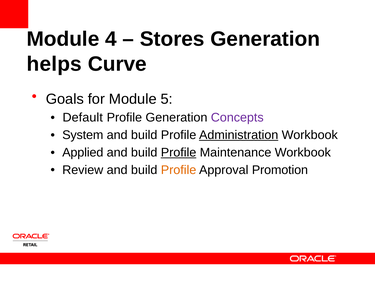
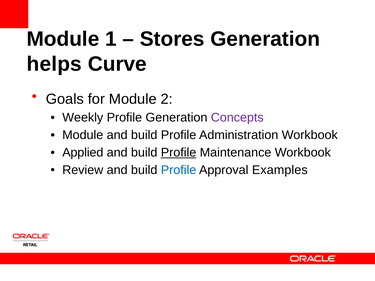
4: 4 -> 1
5: 5 -> 2
Default: Default -> Weekly
System at (83, 135): System -> Module
Administration underline: present -> none
Profile at (179, 170) colour: orange -> blue
Promotion: Promotion -> Examples
